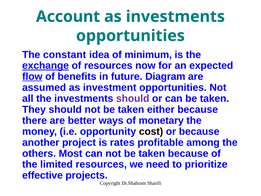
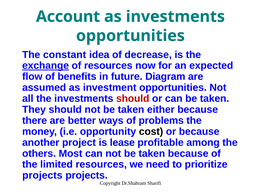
minimum: minimum -> decrease
flow underline: present -> none
should at (133, 98) colour: purple -> red
monetary: monetary -> problems
rates: rates -> lease
effective at (42, 175): effective -> projects
